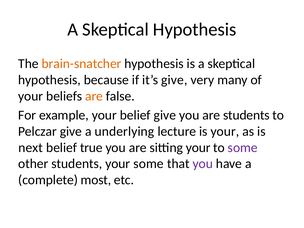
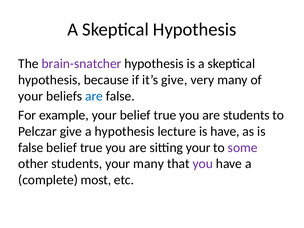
brain-snatcher colour: orange -> purple
are at (94, 96) colour: orange -> blue
your belief give: give -> true
a underlying: underlying -> hypothesis
is your: your -> have
next at (31, 148): next -> false
your some: some -> many
